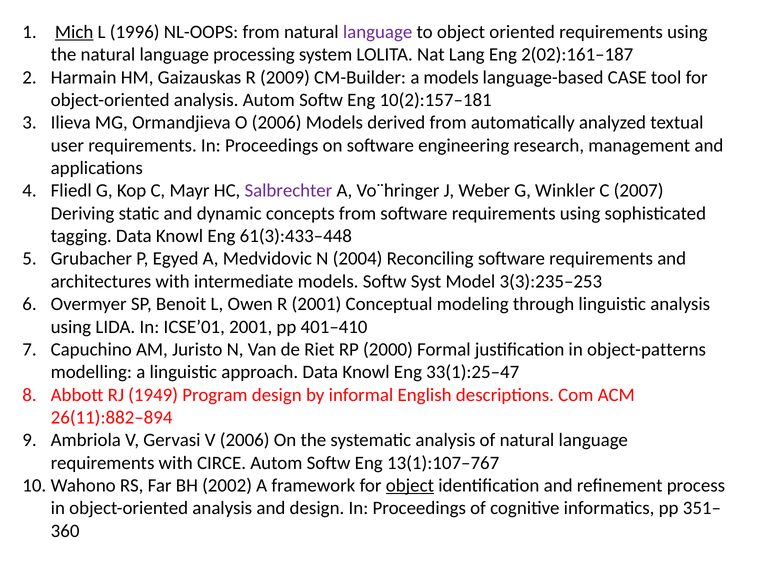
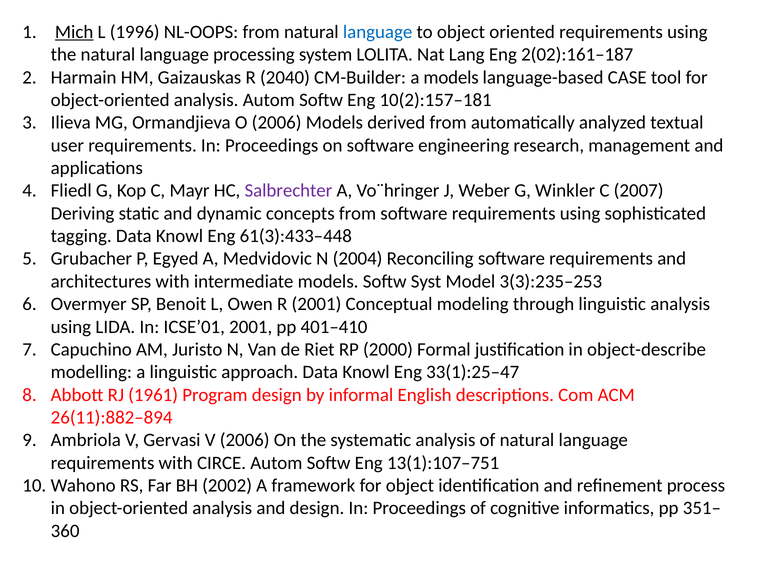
language at (378, 32) colour: purple -> blue
2009: 2009 -> 2040
object-patterns: object-patterns -> object-describe
1949: 1949 -> 1961
13(1):107–767: 13(1):107–767 -> 13(1):107–751
object at (410, 486) underline: present -> none
